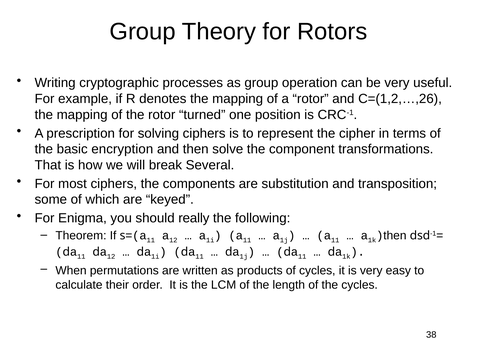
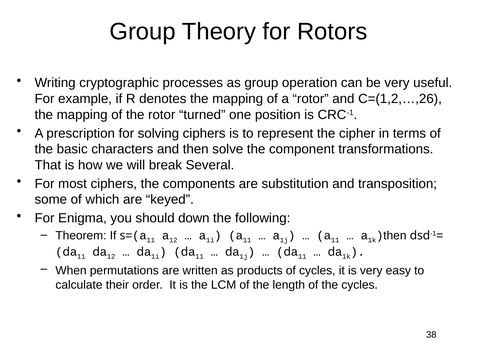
encryption: encryption -> characters
really: really -> down
